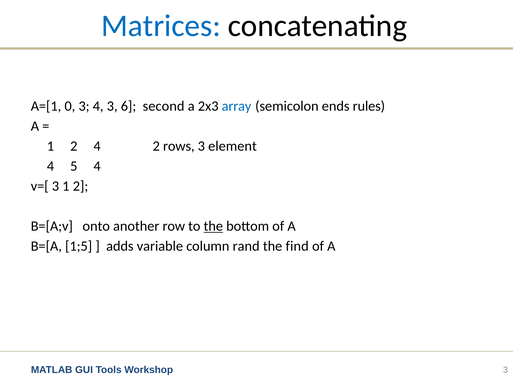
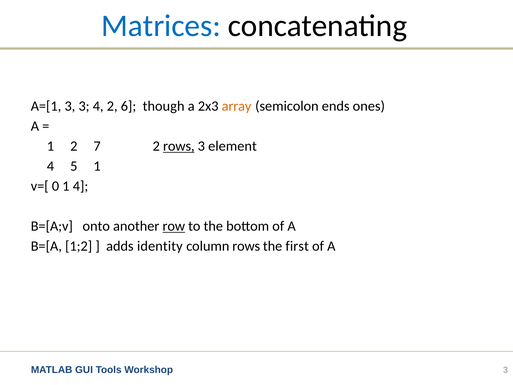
A=[1 0: 0 -> 3
4 3: 3 -> 2
second: second -> though
array colour: blue -> orange
rules: rules -> ones
2 4: 4 -> 7
rows at (179, 146) underline: none -> present
5 4: 4 -> 1
v=[ 3: 3 -> 0
2 at (81, 186): 2 -> 4
row underline: none -> present
the at (213, 226) underline: present -> none
1;5: 1;5 -> 1;2
variable: variable -> identity
column rand: rand -> rows
find: find -> first
